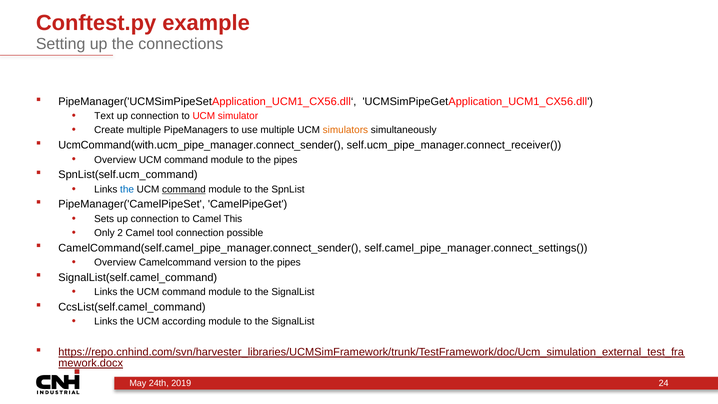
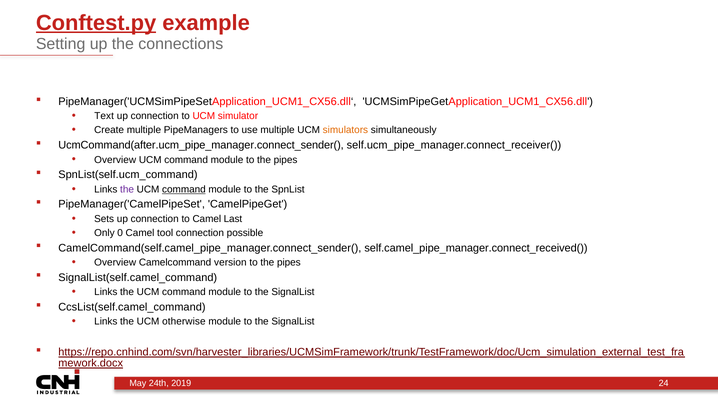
Conftest.py underline: none -> present
UcmCommand(with.ucm_pipe_manager.connect_sender(: UcmCommand(with.ucm_pipe_manager.connect_sender( -> UcmCommand(after.ucm_pipe_manager.connect_sender(
the at (127, 189) colour: blue -> purple
This: This -> Last
2: 2 -> 0
self.camel_pipe_manager.connect_settings(: self.camel_pipe_manager.connect_settings( -> self.camel_pipe_manager.connect_received(
according: according -> otherwise
